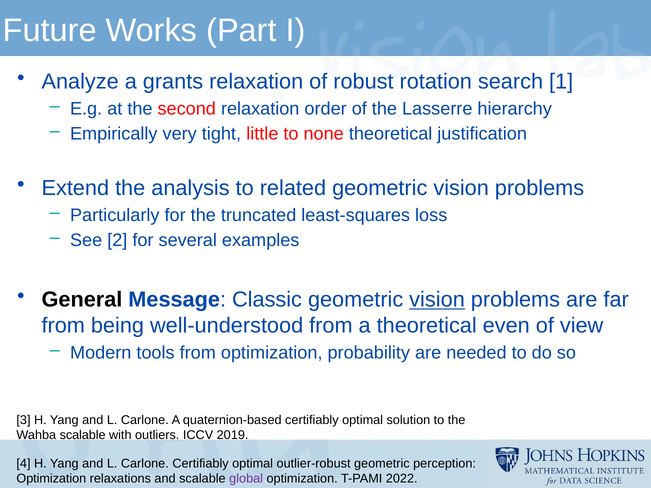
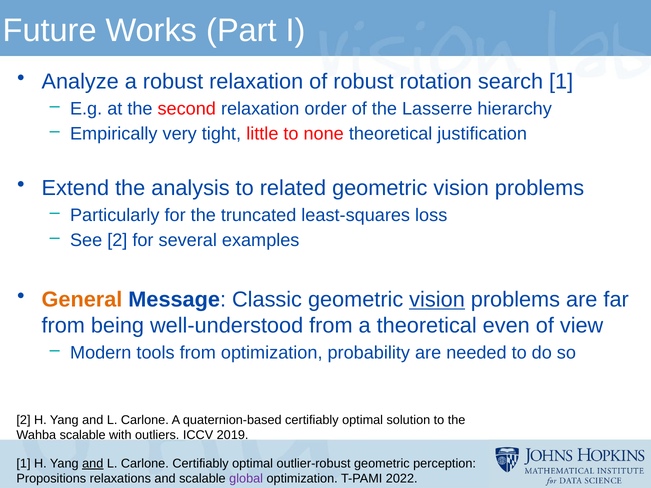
a grants: grants -> robust
General colour: black -> orange
3 at (23, 420): 3 -> 2
4 at (23, 464): 4 -> 1
and at (93, 464) underline: none -> present
Optimization at (51, 479): Optimization -> Propositions
